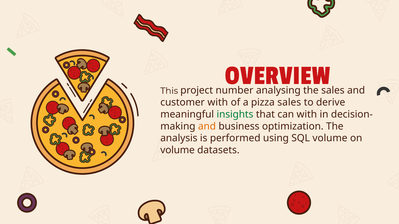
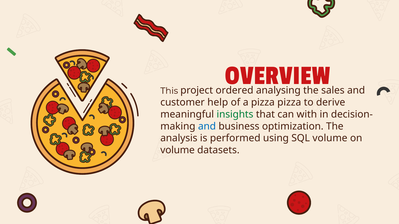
number: number -> ordered
customer with: with -> help
pizza sales: sales -> pizza
and at (207, 126) colour: orange -> blue
